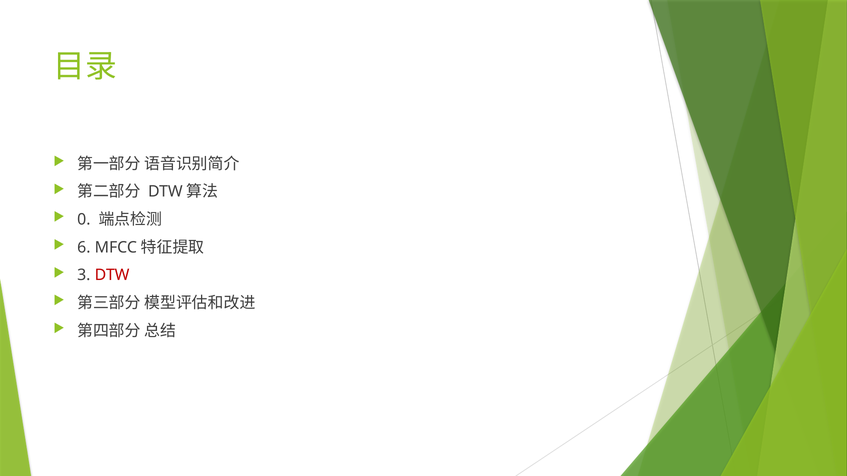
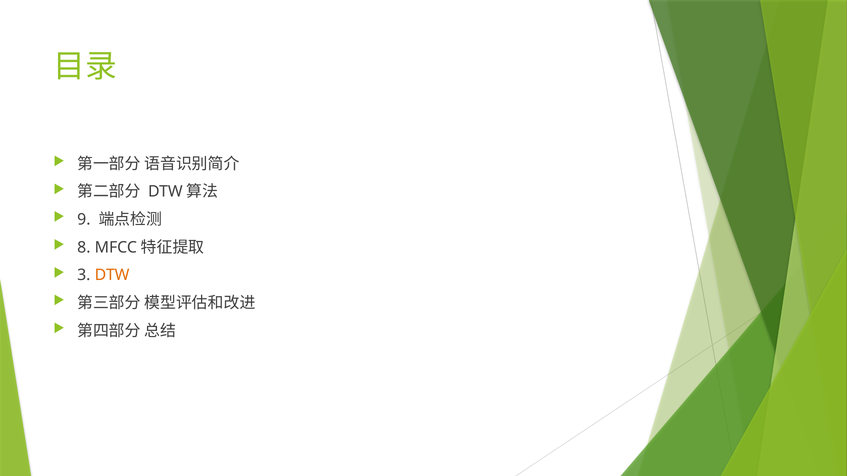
0: 0 -> 9
6: 6 -> 8
DTW colour: red -> orange
